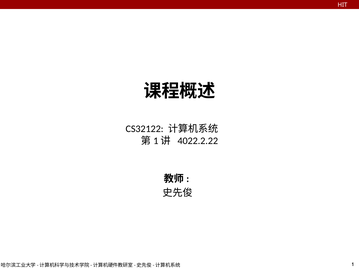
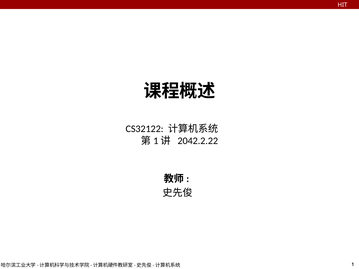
4022.2.22: 4022.2.22 -> 2042.2.22
